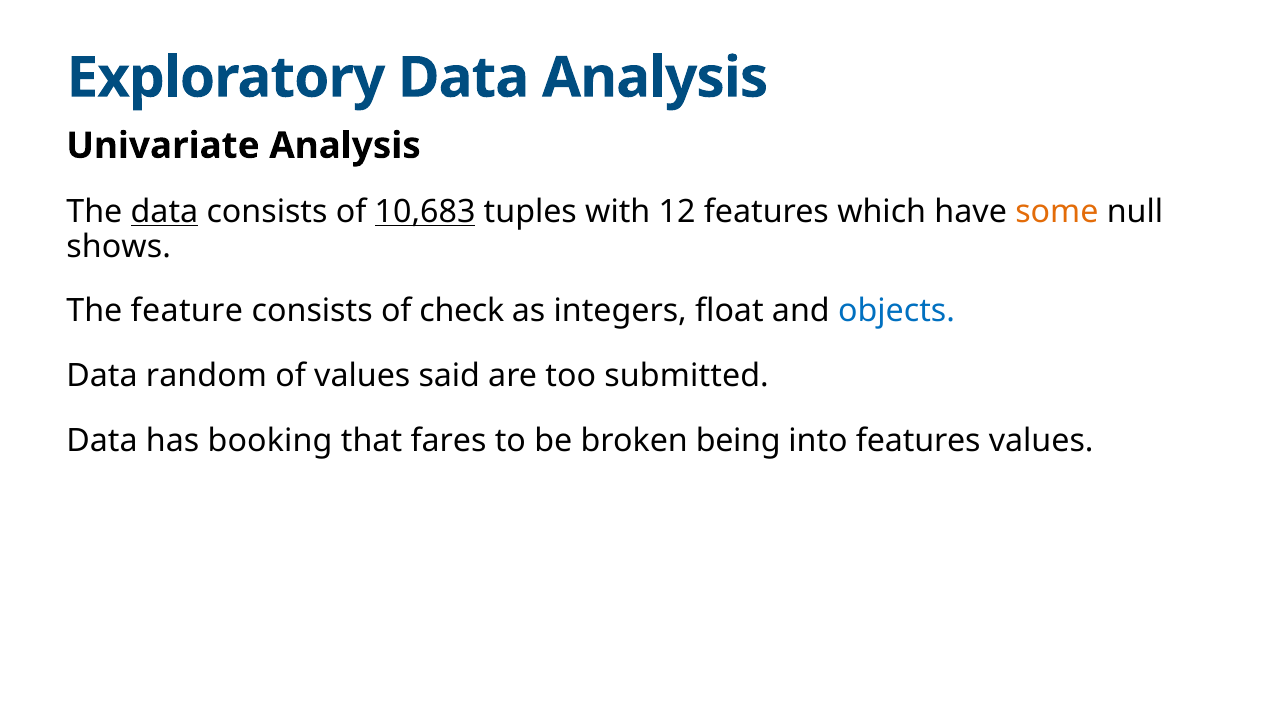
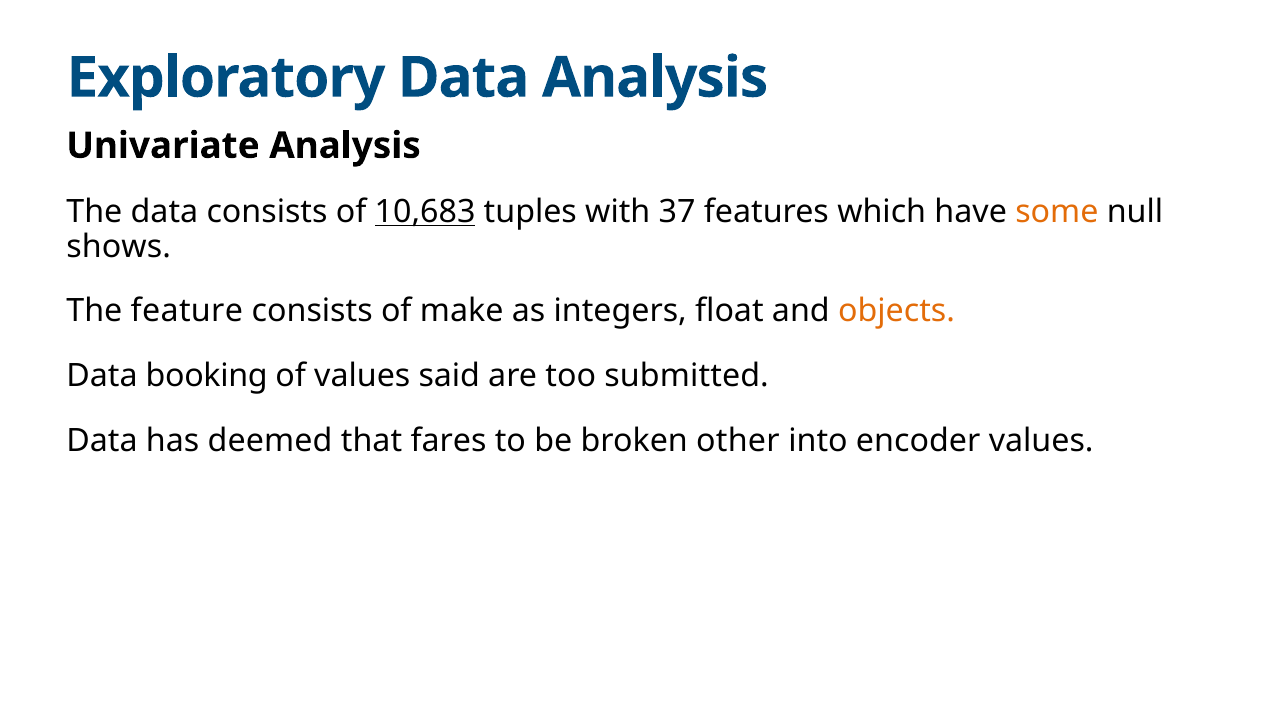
data at (164, 212) underline: present -> none
12: 12 -> 37
check: check -> make
objects colour: blue -> orange
random: random -> booking
booking: booking -> deemed
being: being -> other
into features: features -> encoder
